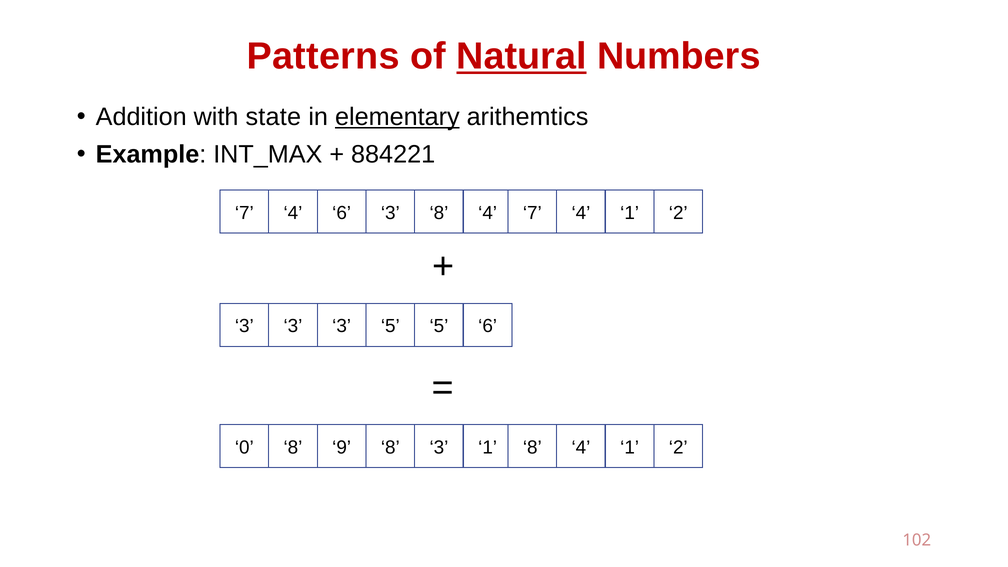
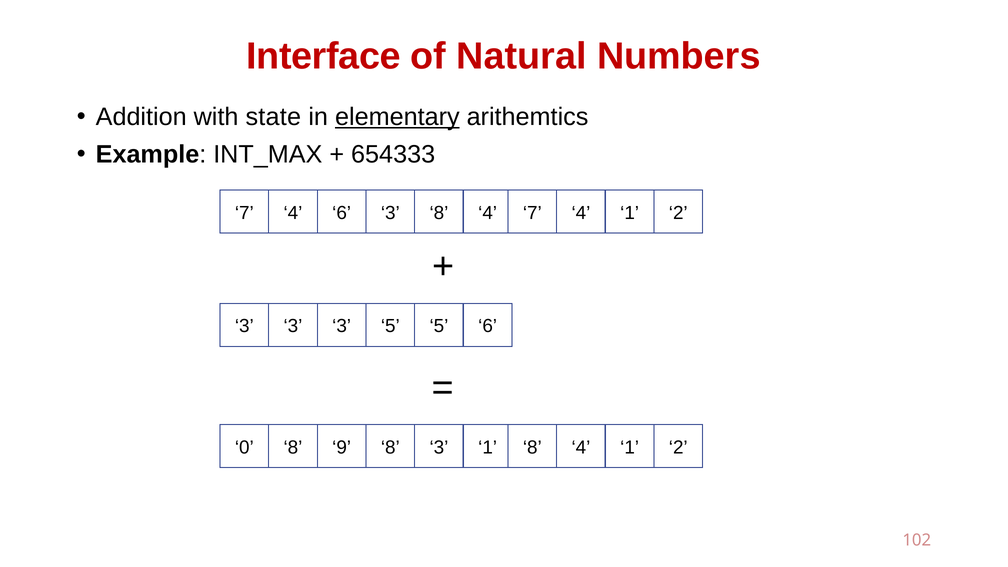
Patterns: Patterns -> Interface
Natural underline: present -> none
884221: 884221 -> 654333
